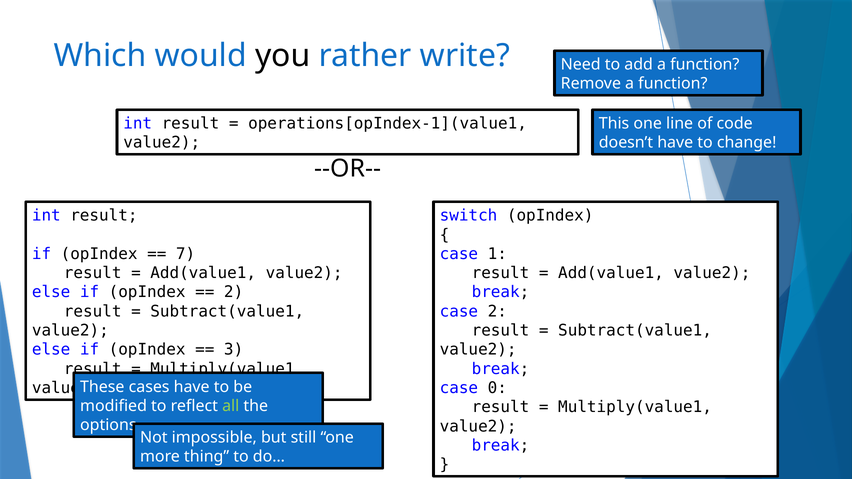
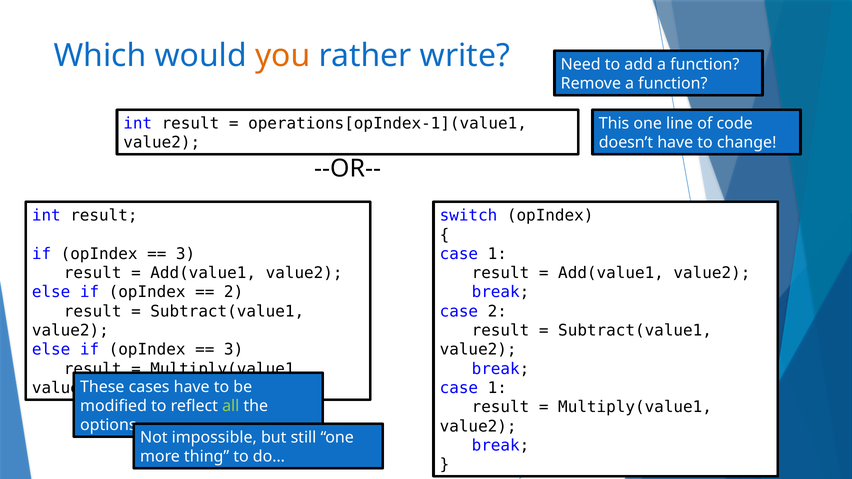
you colour: black -> orange
7 at (186, 254): 7 -> 3
0 at (497, 388): 0 -> 1
